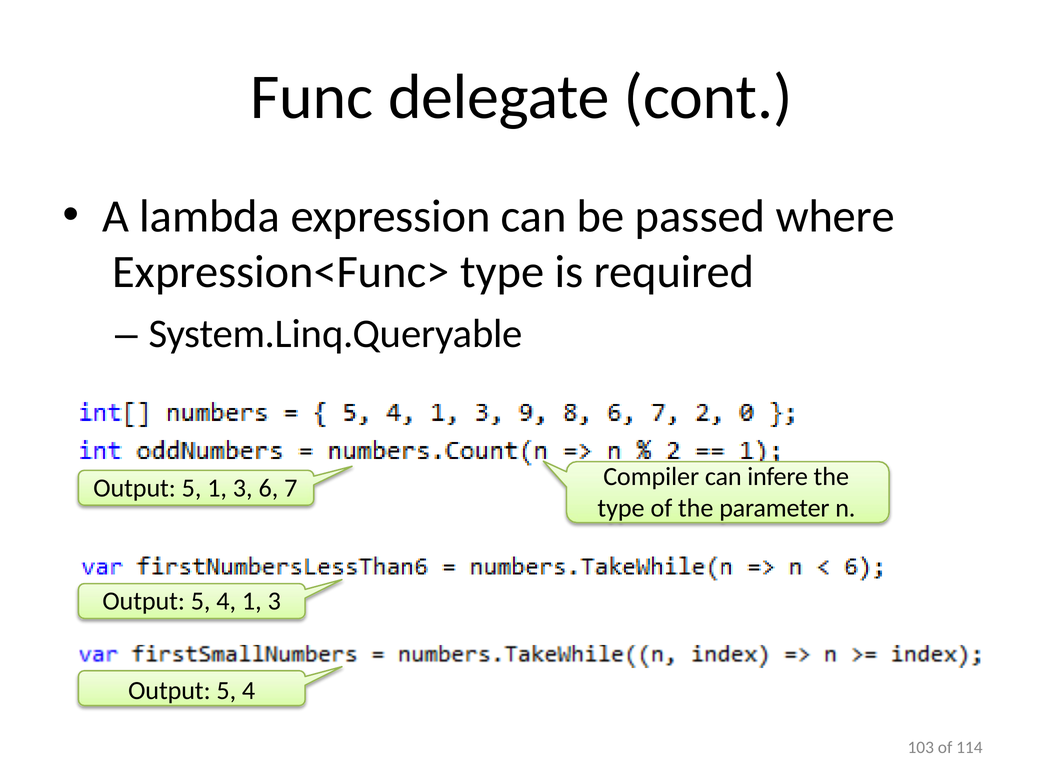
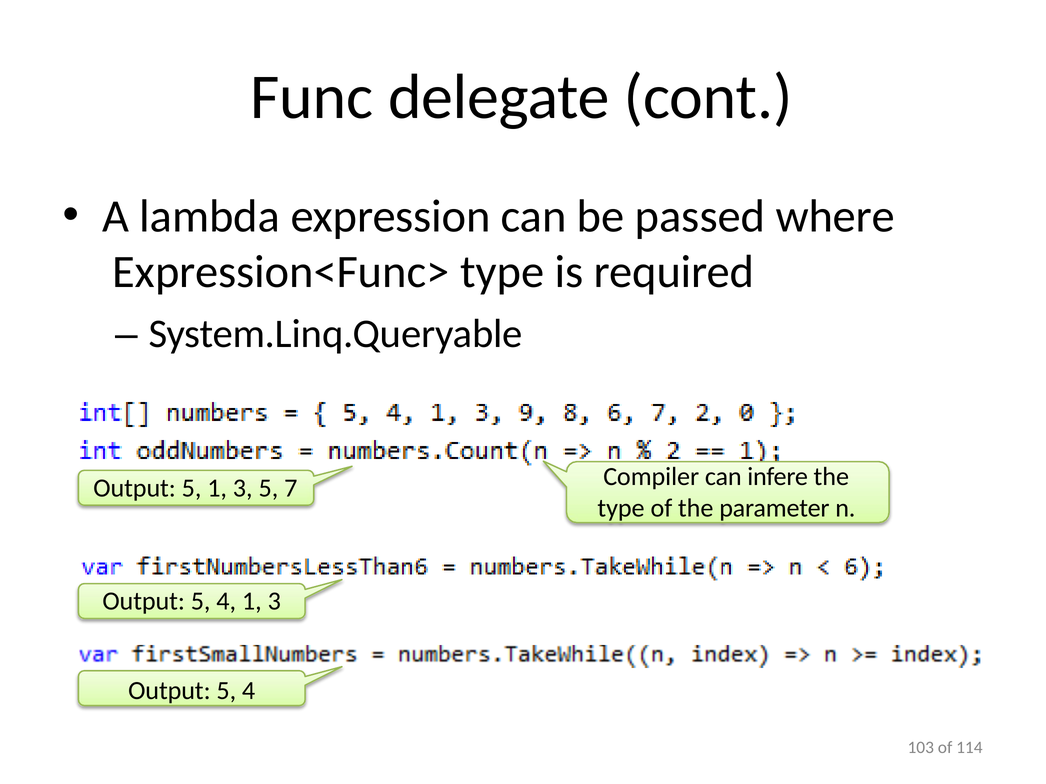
3 6: 6 -> 5
